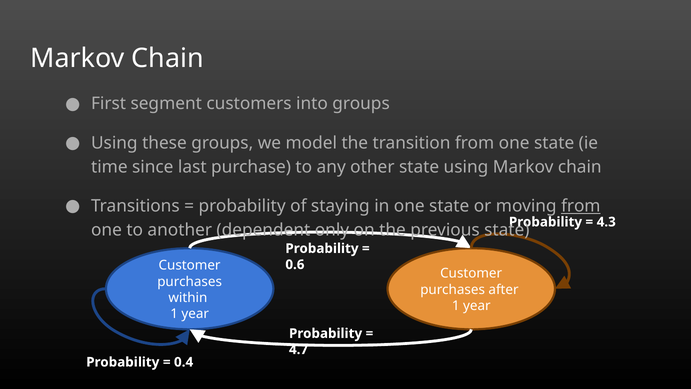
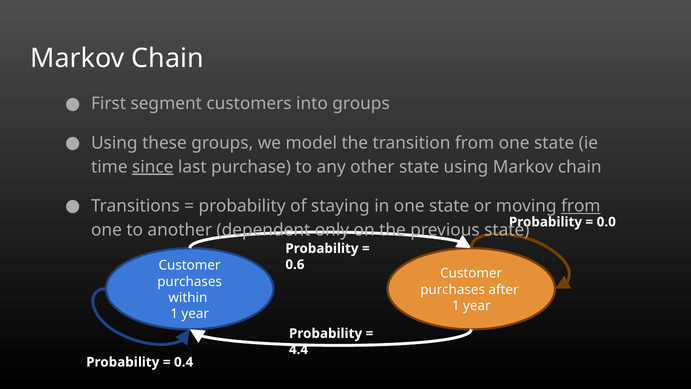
since underline: none -> present
4.3: 4.3 -> 0.0
4.7: 4.7 -> 4.4
